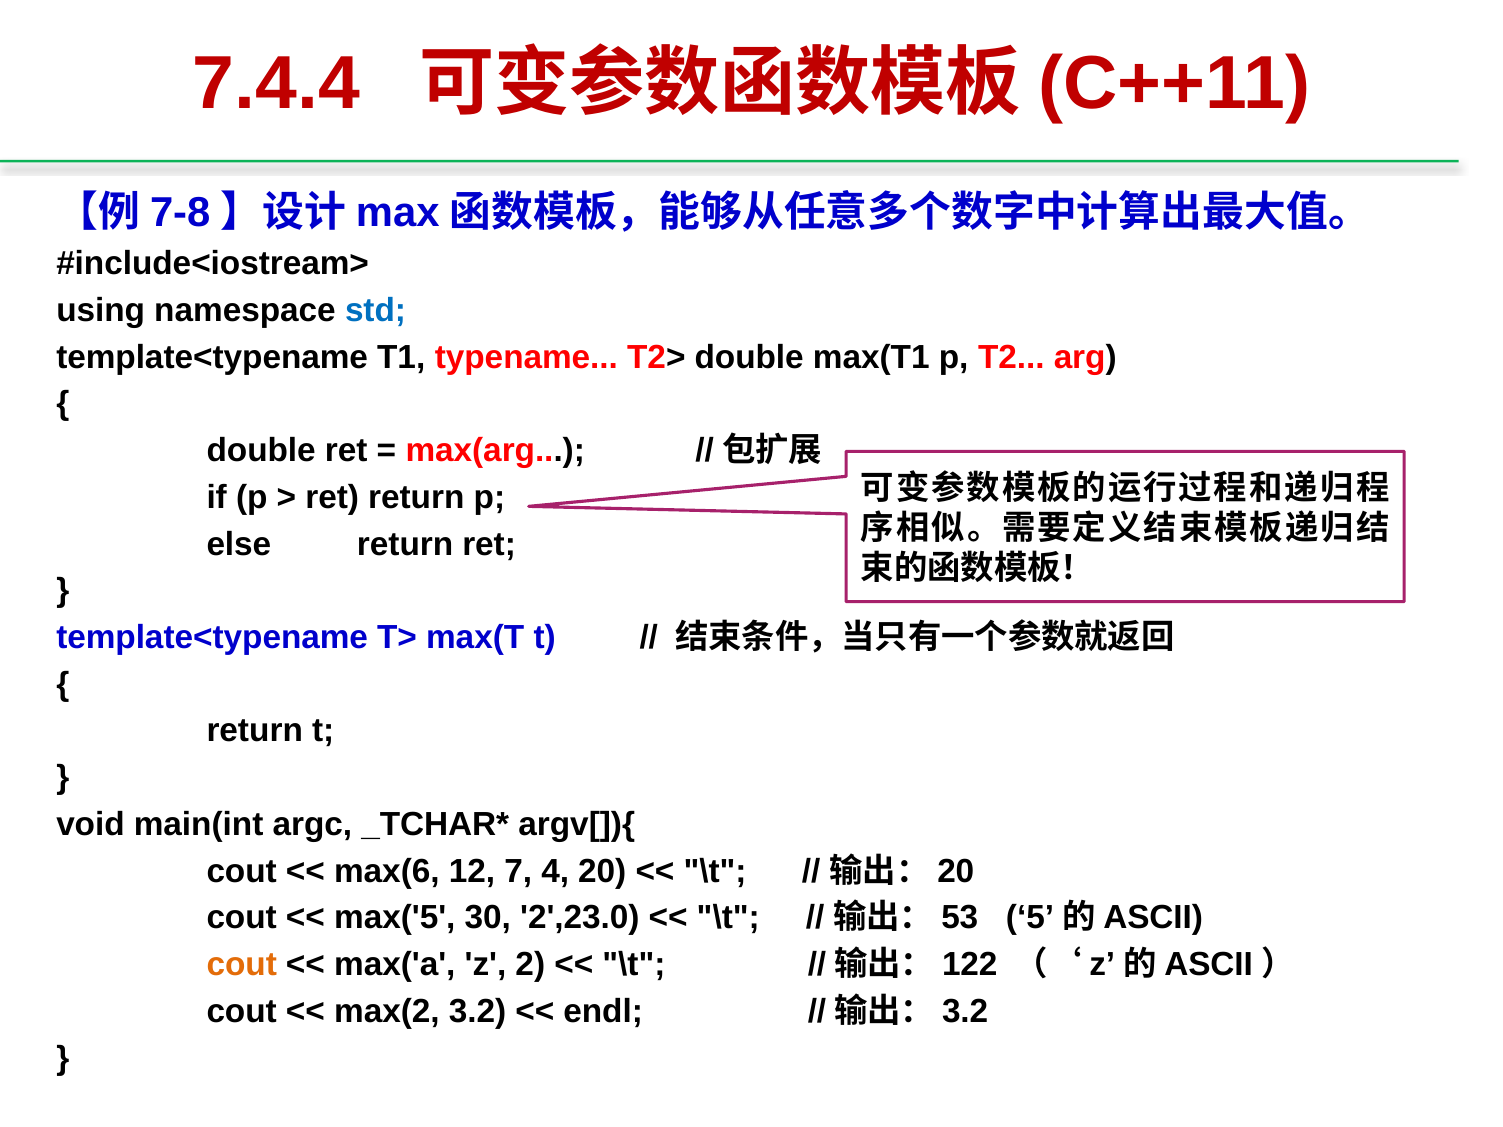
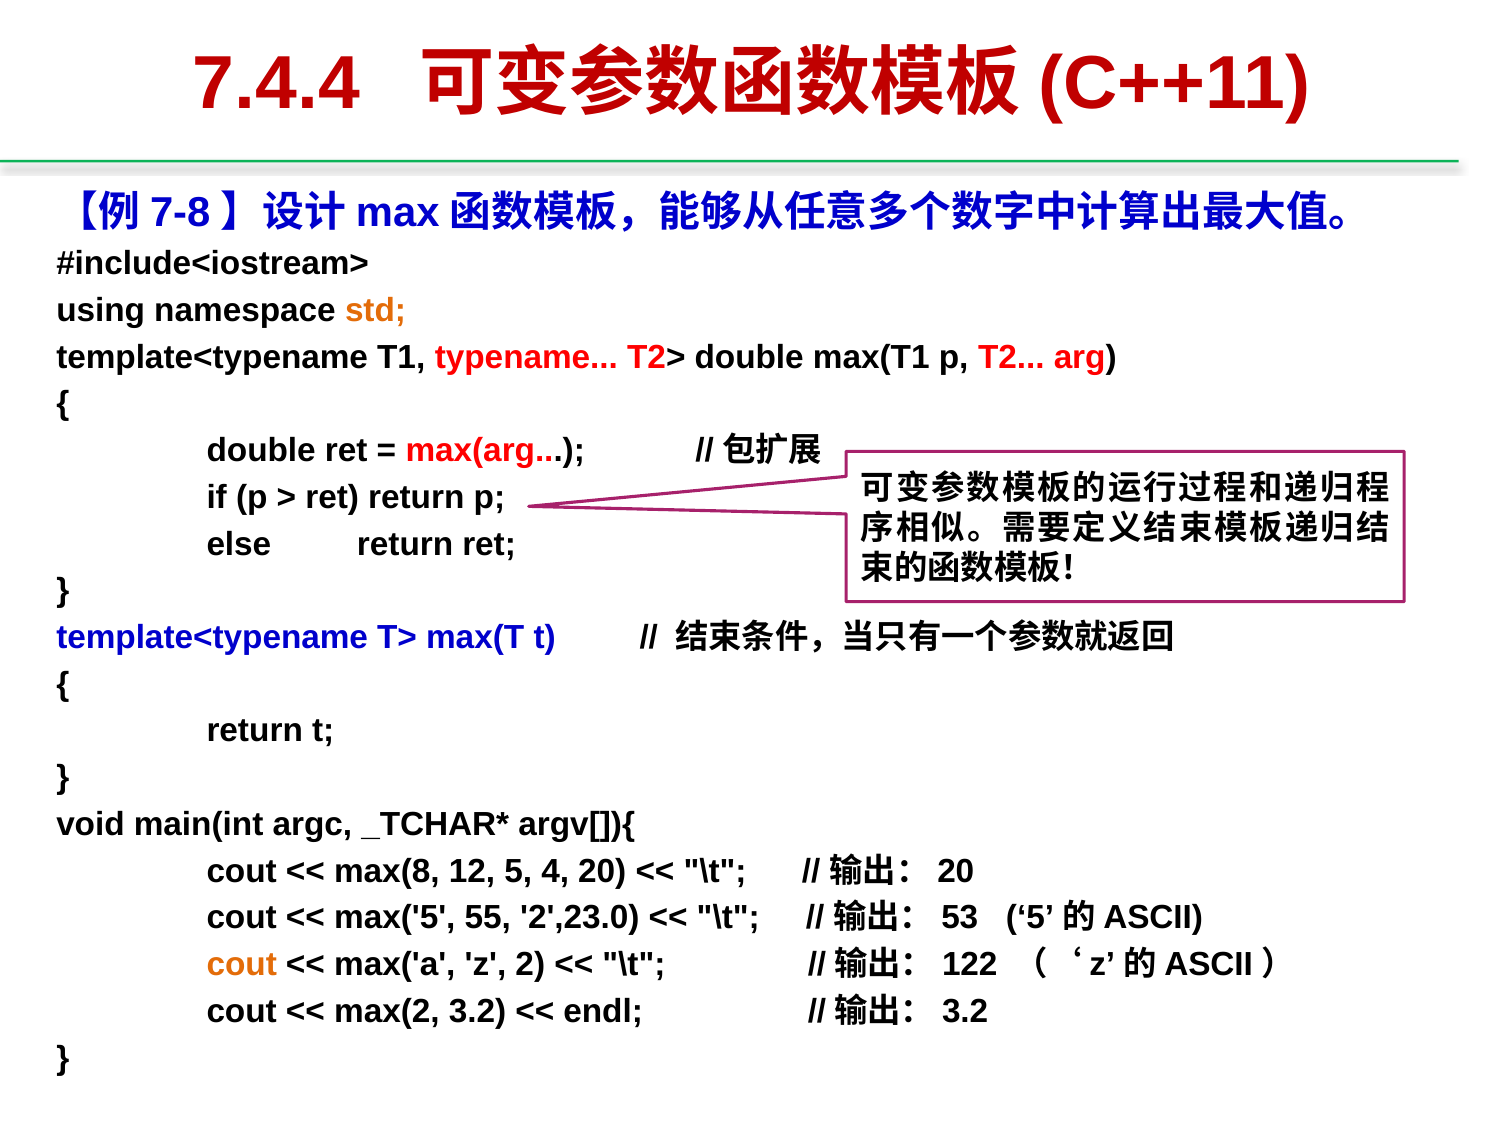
std colour: blue -> orange
max(6: max(6 -> max(8
7: 7 -> 5
30: 30 -> 55
